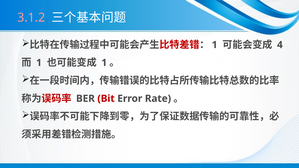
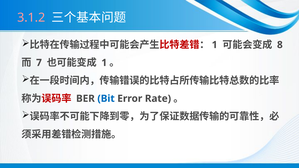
4: 4 -> 8
1 at (39, 63): 1 -> 7
Bit colour: red -> blue
